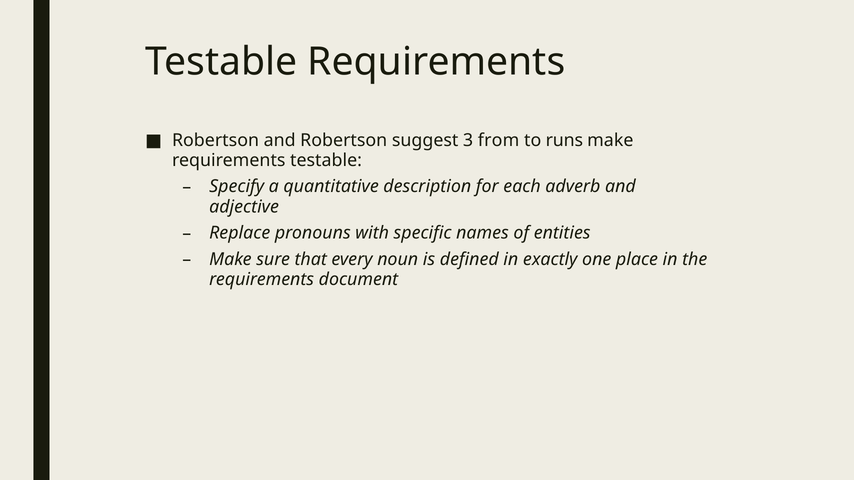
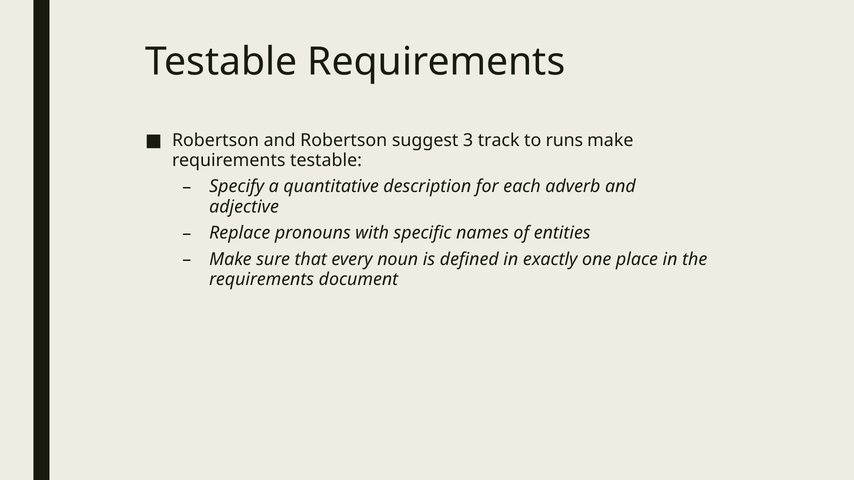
from: from -> track
